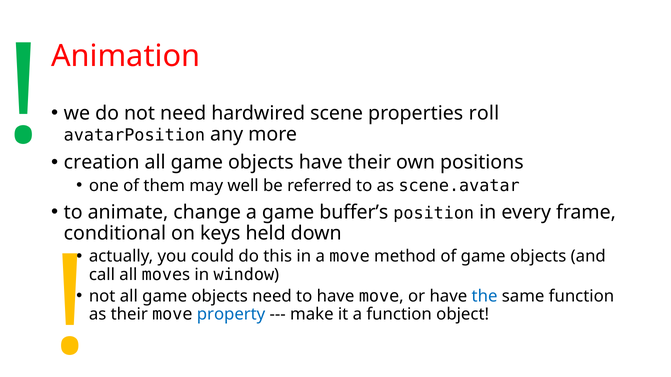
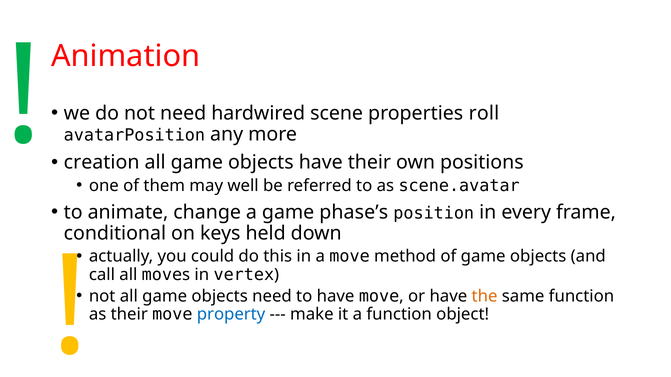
buffer’s: buffer’s -> phase’s
window: window -> vertex
the colour: blue -> orange
